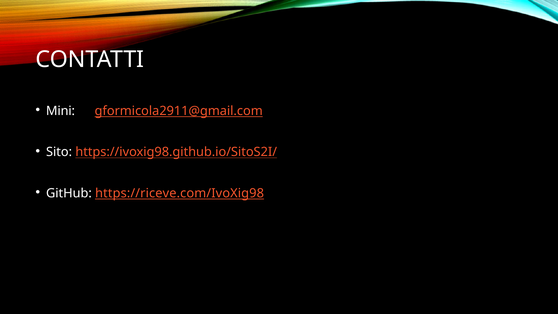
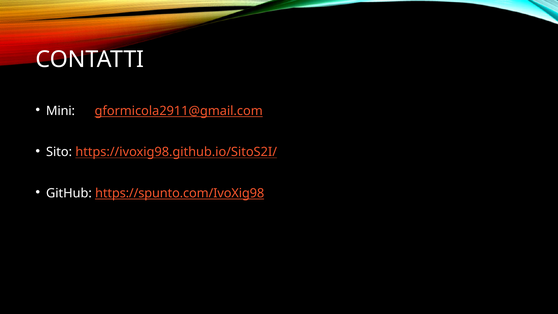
https://riceve.com/IvoXig98: https://riceve.com/IvoXig98 -> https://spunto.com/IvoXig98
